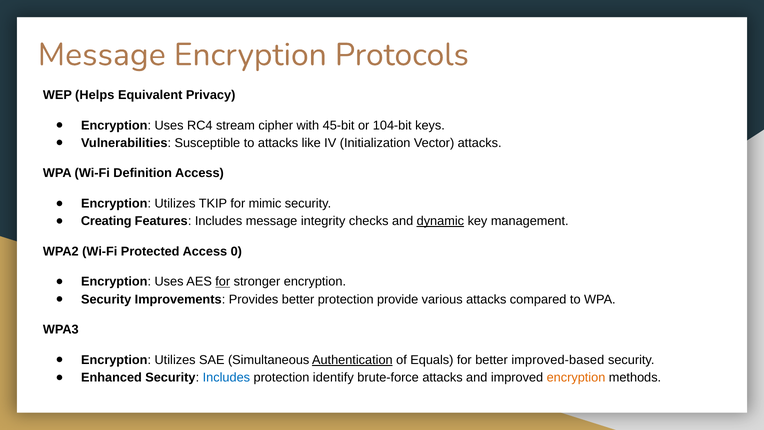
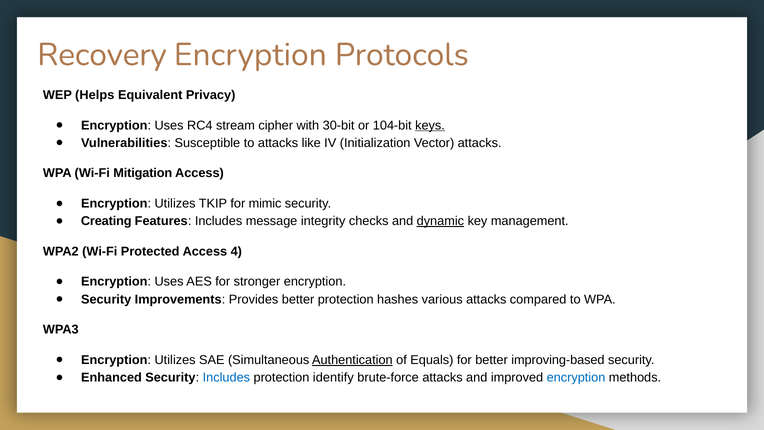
Message at (102, 55): Message -> Recovery
45-bit: 45-bit -> 30-bit
keys underline: none -> present
Definition: Definition -> Mitigation
0: 0 -> 4
for at (223, 282) underline: present -> none
provide: provide -> hashes
improved-based: improved-based -> improving-based
encryption at (576, 377) colour: orange -> blue
